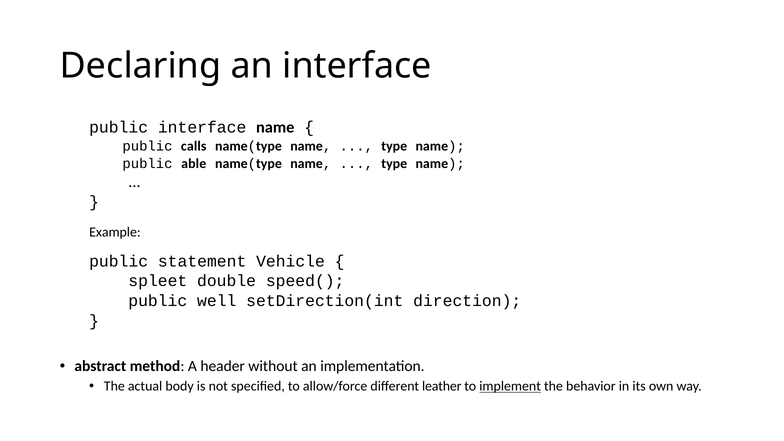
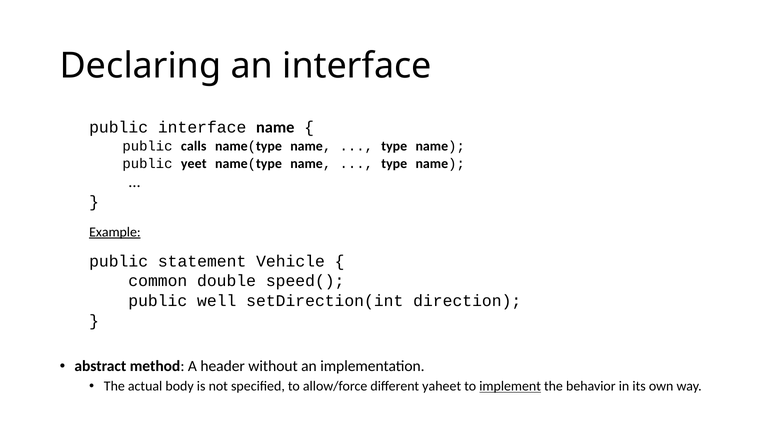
able: able -> yeet
Example underline: none -> present
spleet: spleet -> common
leather: leather -> yaheet
